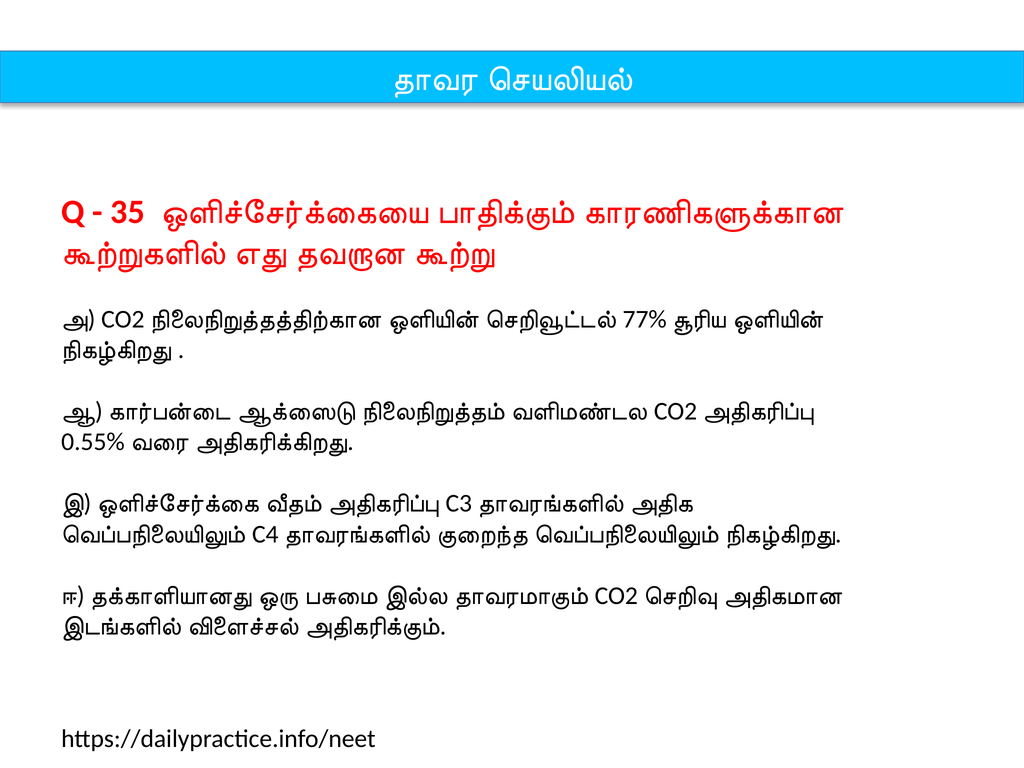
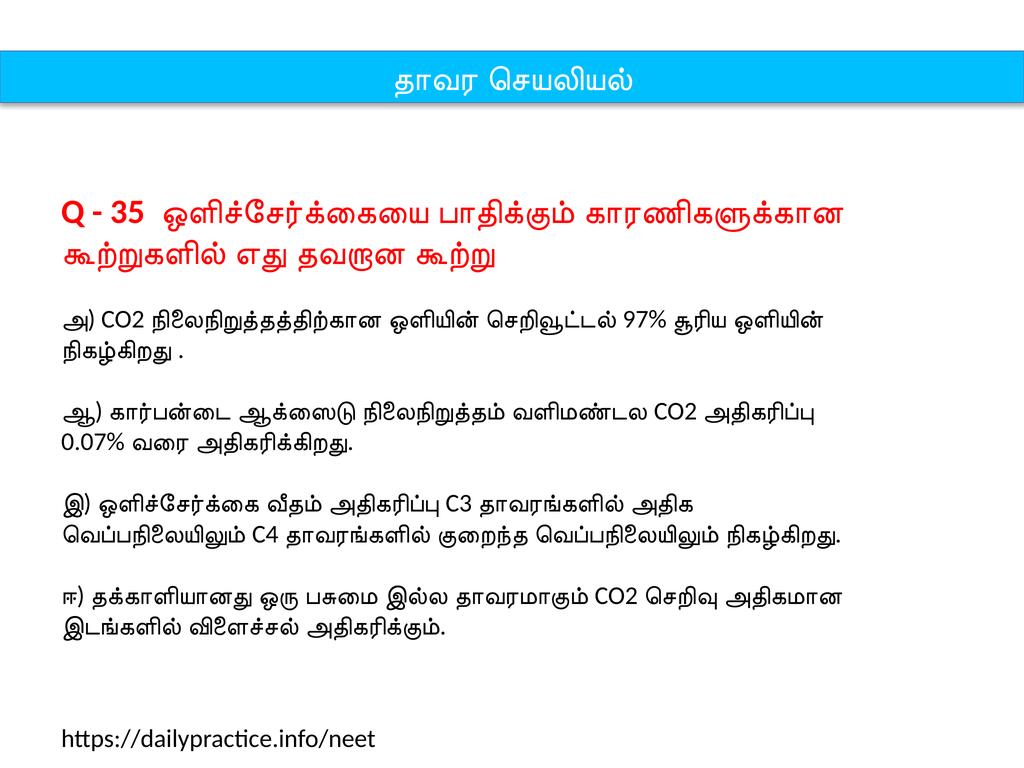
77%: 77% -> 97%
0.55%: 0.55% -> 0.07%
